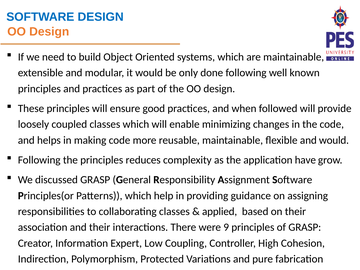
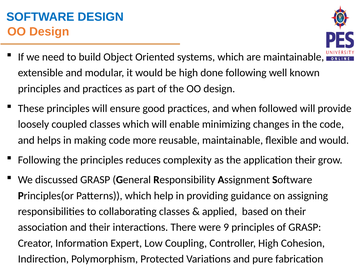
be only: only -> high
application have: have -> their
